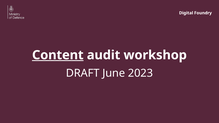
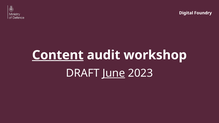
June underline: none -> present
